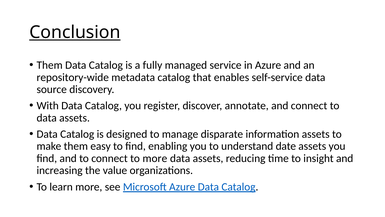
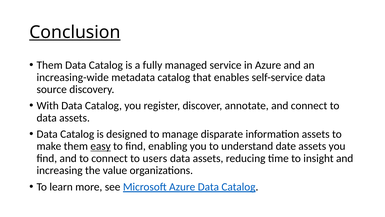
repository-wide: repository-wide -> increasing-wide
easy underline: none -> present
to more: more -> users
